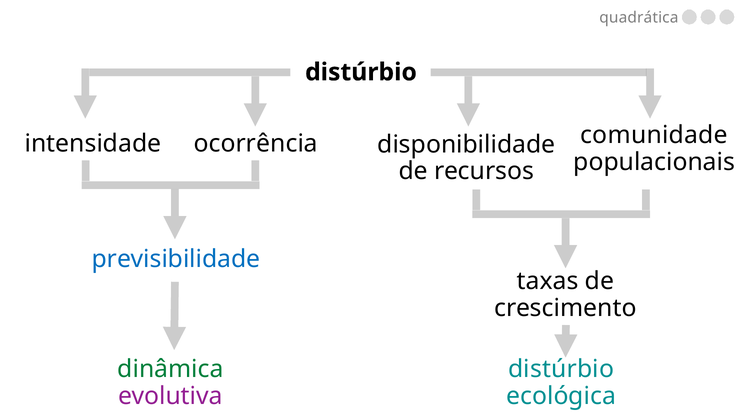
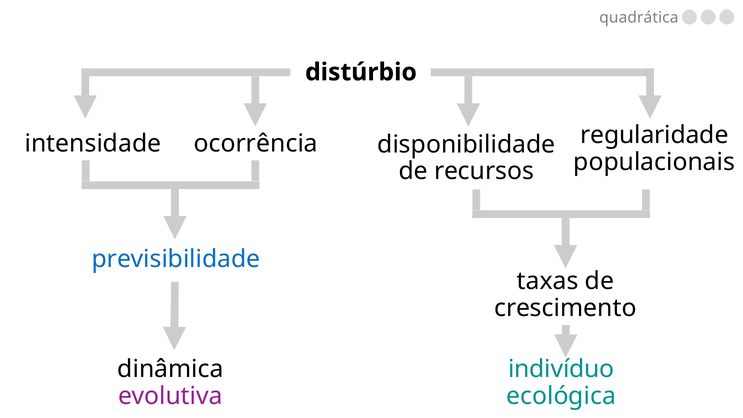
comunidade: comunidade -> regularidade
dinâmica colour: green -> black
distúrbio at (561, 369): distúrbio -> indivíduo
